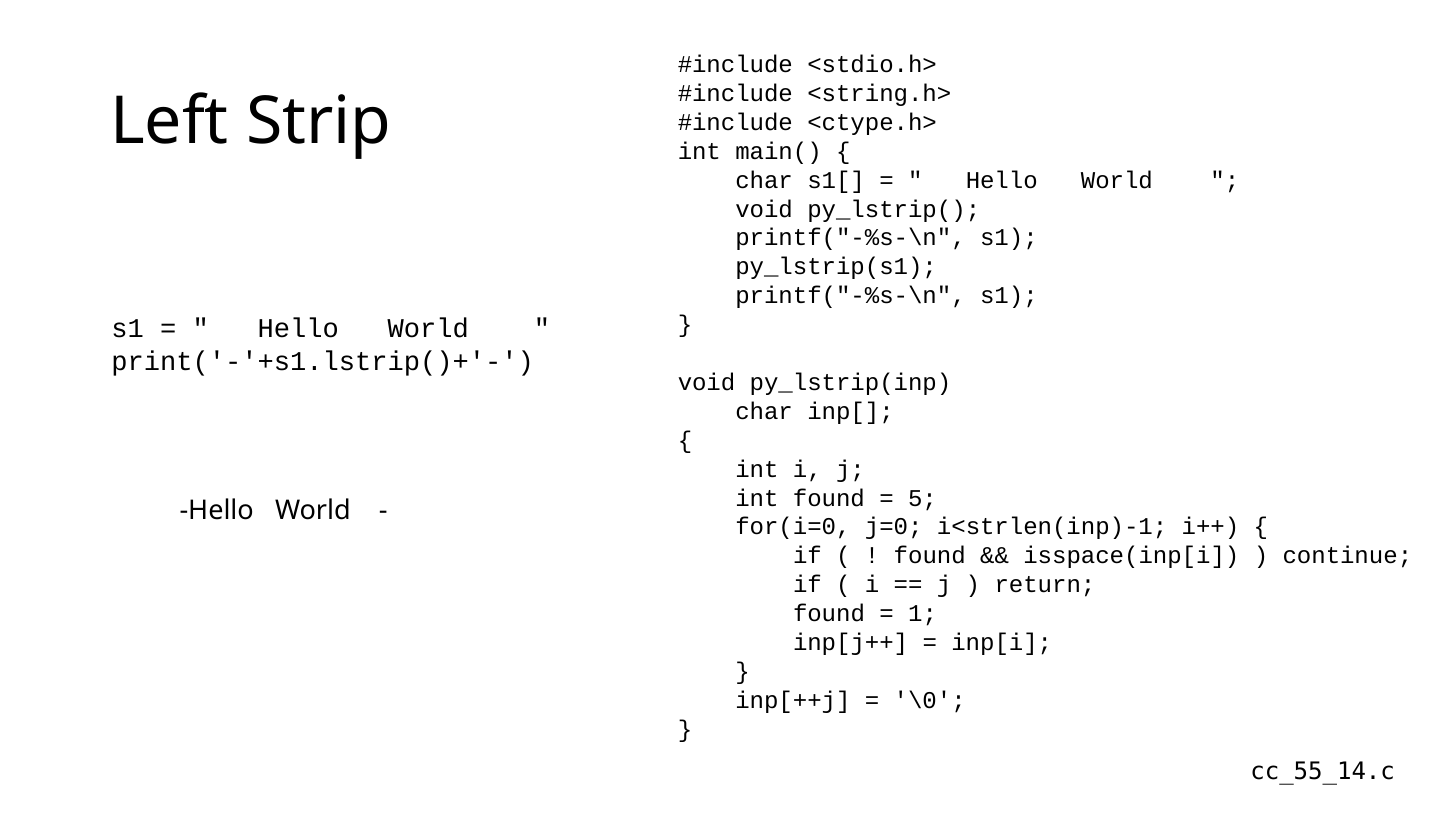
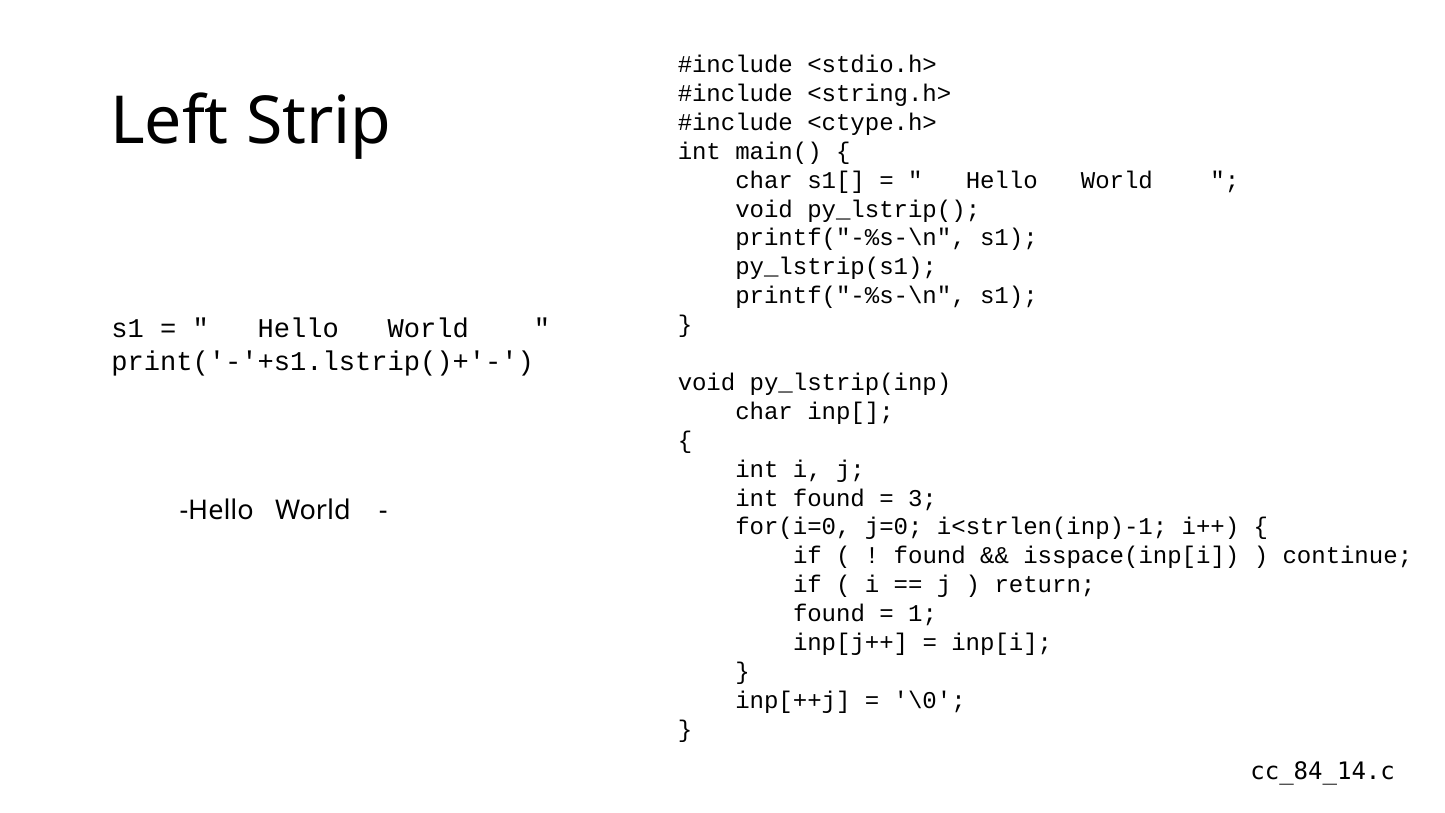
5: 5 -> 3
cc_55_14.c: cc_55_14.c -> cc_84_14.c
